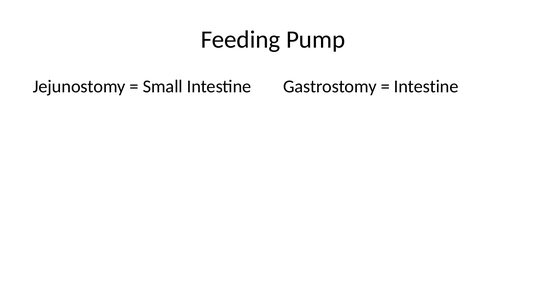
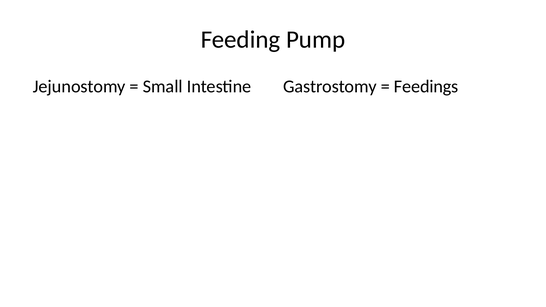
Intestine at (426, 87): Intestine -> Feedings
